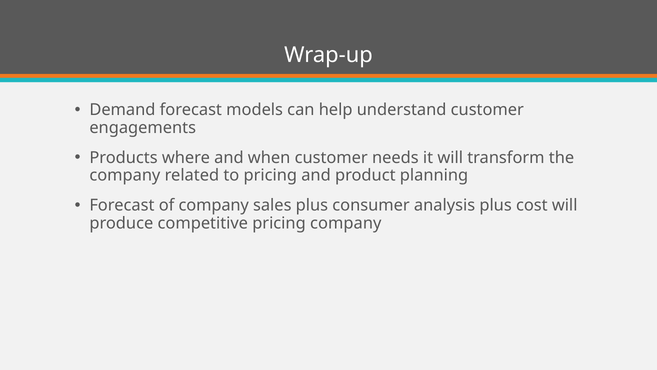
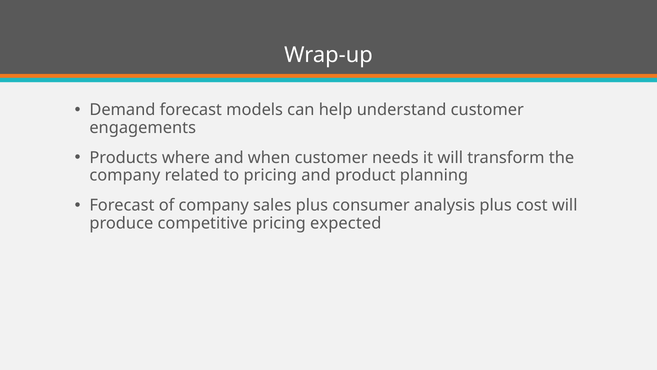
pricing company: company -> expected
